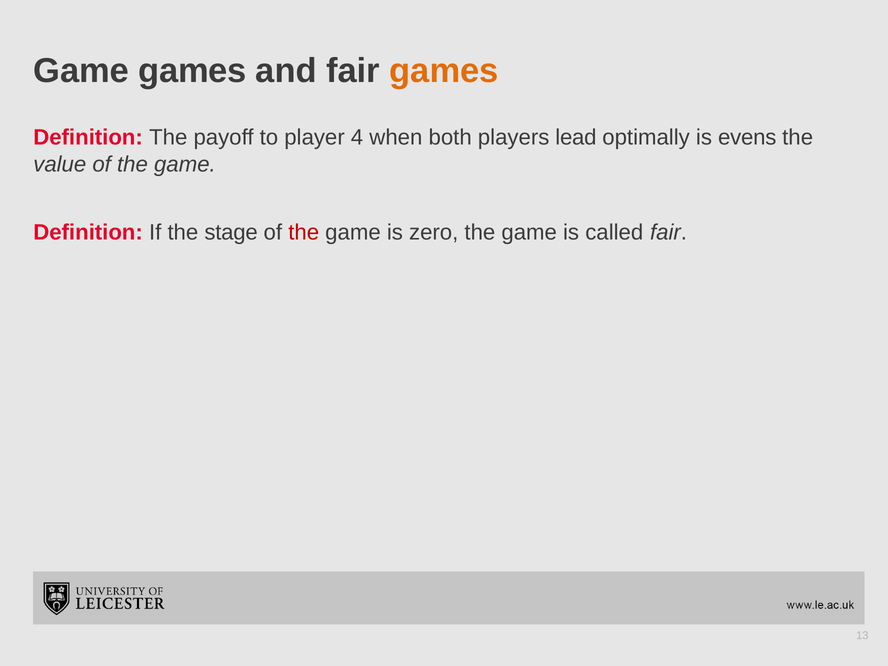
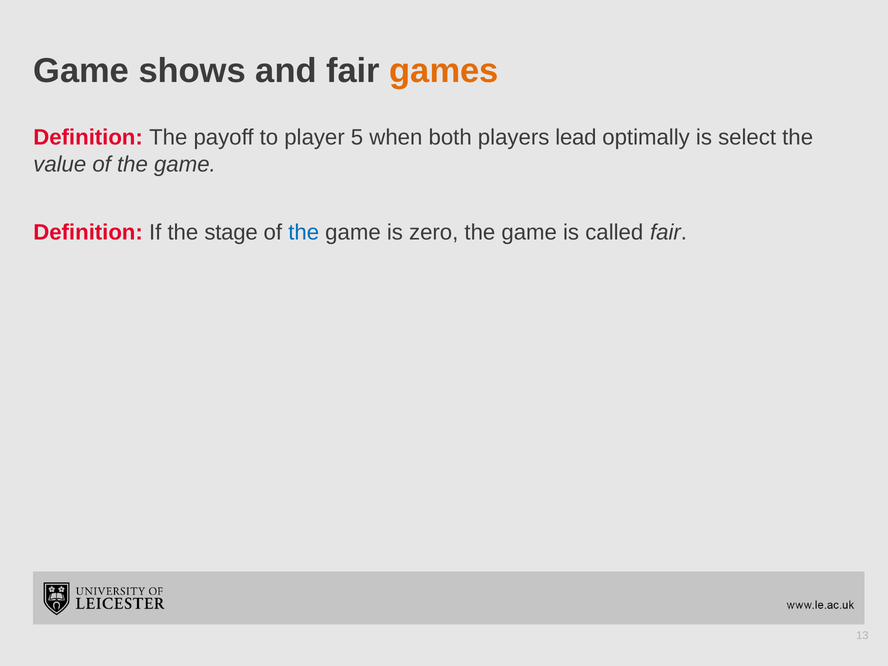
Game games: games -> shows
4: 4 -> 5
evens: evens -> select
the at (304, 232) colour: red -> blue
